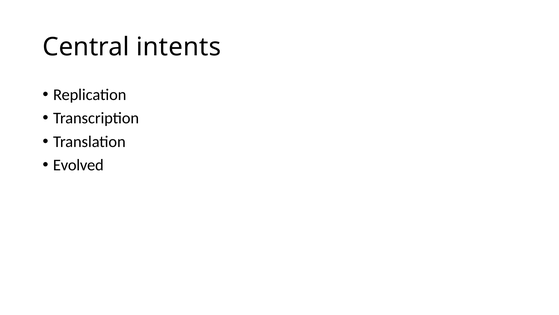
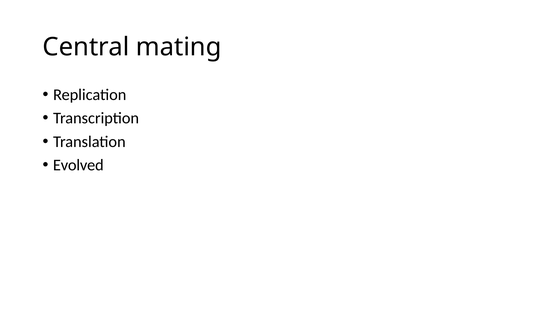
intents: intents -> mating
